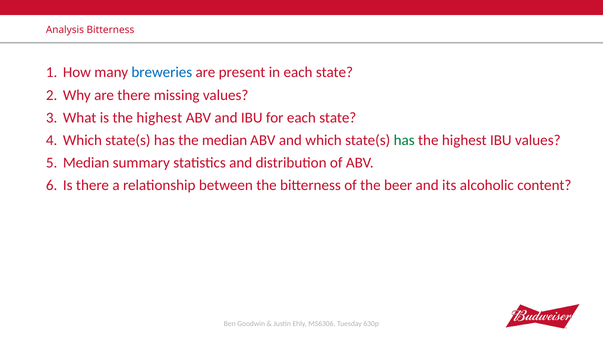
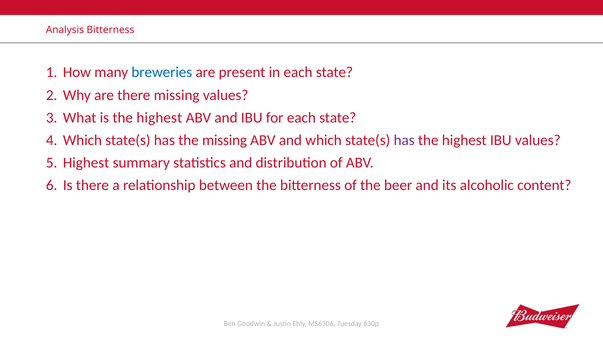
the median: median -> missing
has at (404, 140) colour: green -> purple
Median at (86, 163): Median -> Highest
